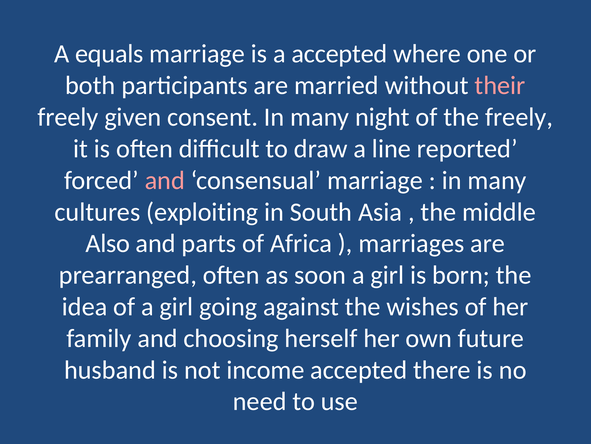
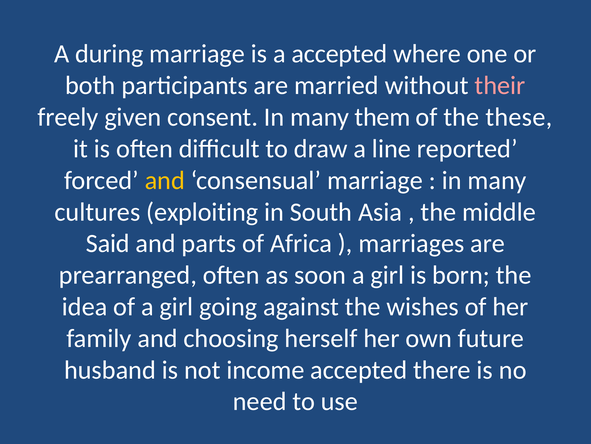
equals: equals -> during
night: night -> them
the freely: freely -> these
and at (165, 180) colour: pink -> yellow
Also: Also -> Said
